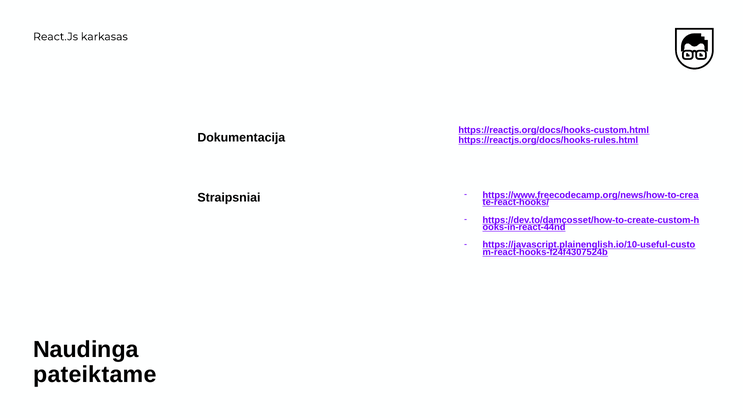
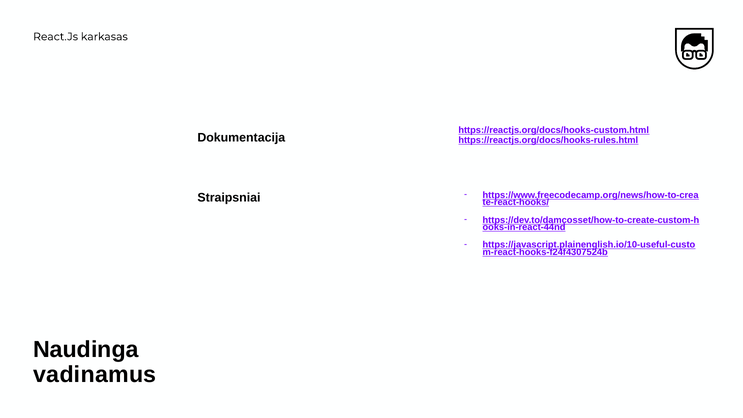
pateiktame: pateiktame -> vadinamus
